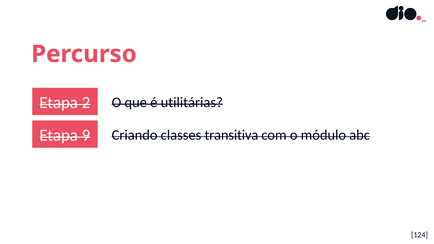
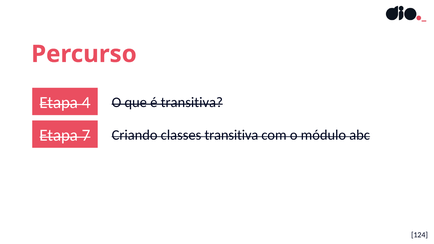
2: 2 -> 4
é utilitárias: utilitárias -> transitiva
9: 9 -> 7
